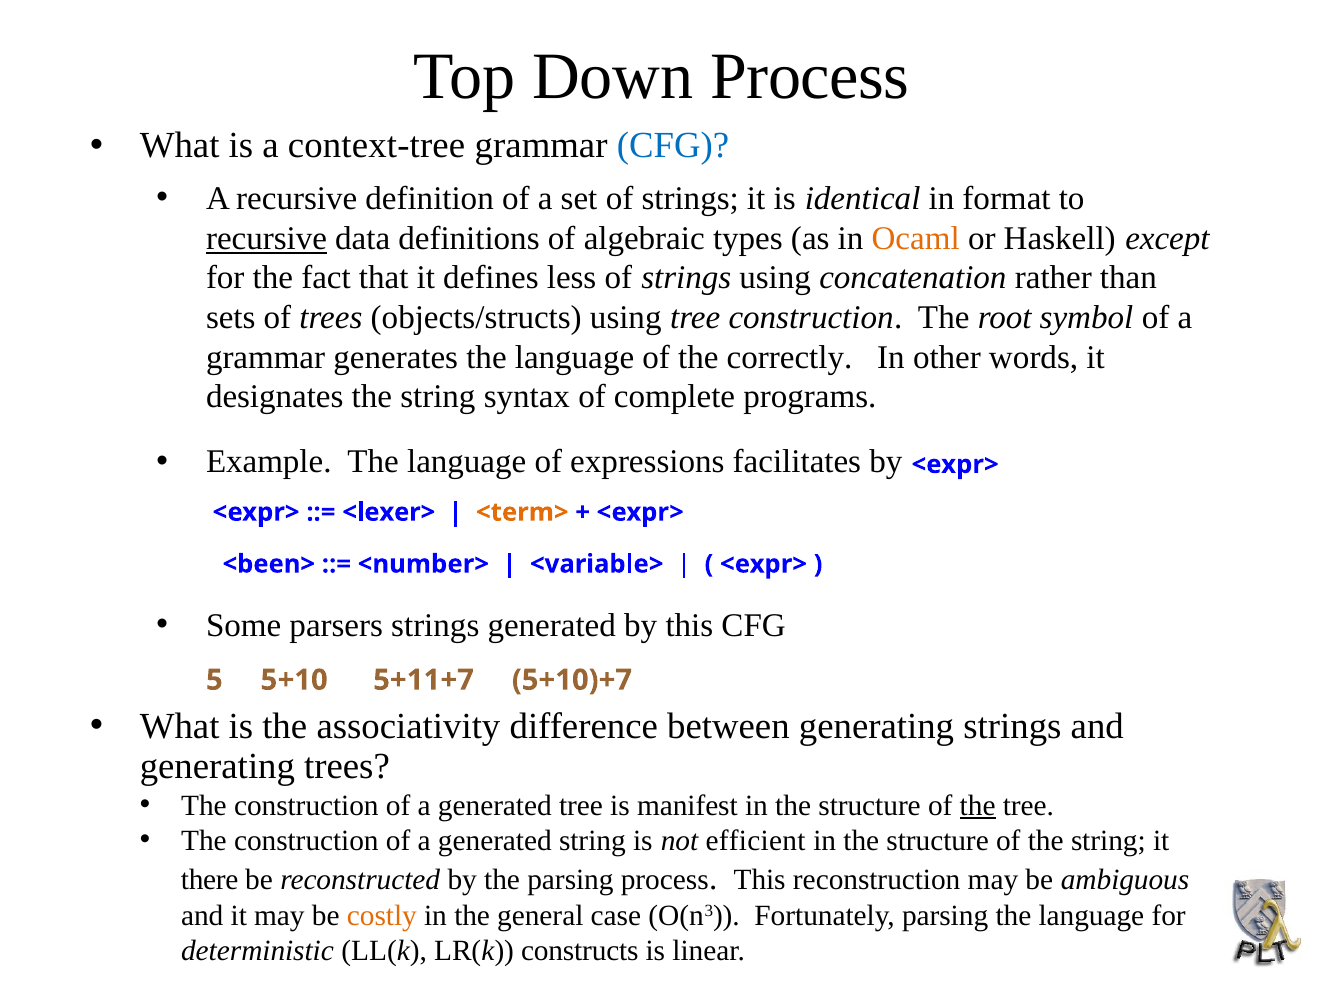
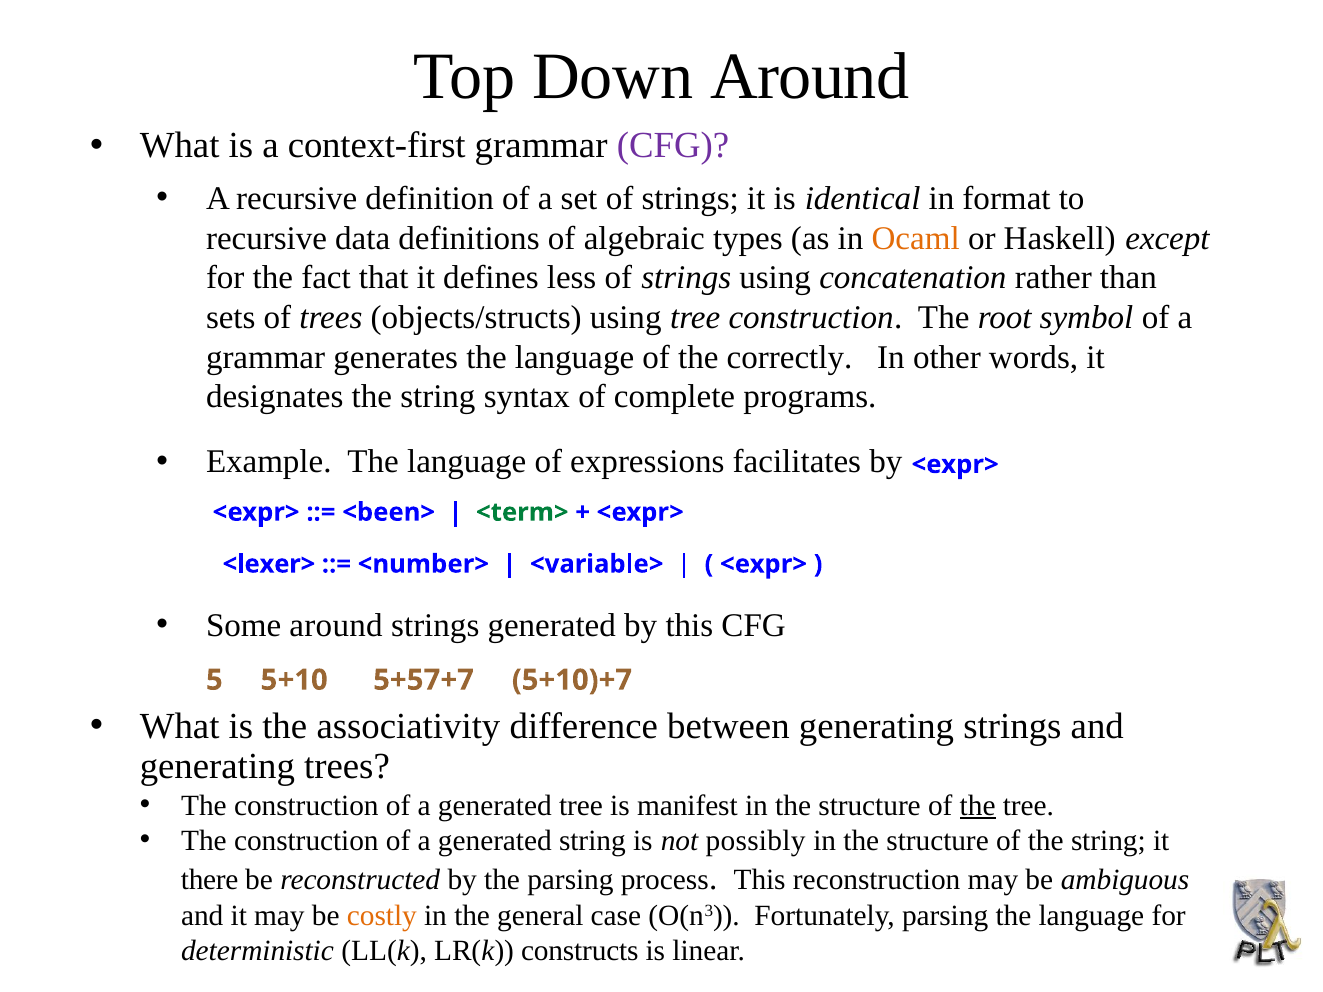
Down Process: Process -> Around
context-tree: context-tree -> context-first
CFG at (673, 145) colour: blue -> purple
recursive at (267, 238) underline: present -> none
<lexer>: <lexer> -> <been>
<term> colour: orange -> green
<been>: <been> -> <lexer>
parsers at (336, 625): parsers -> around
5+11+7: 5+11+7 -> 5+57+7
efficient: efficient -> possibly
